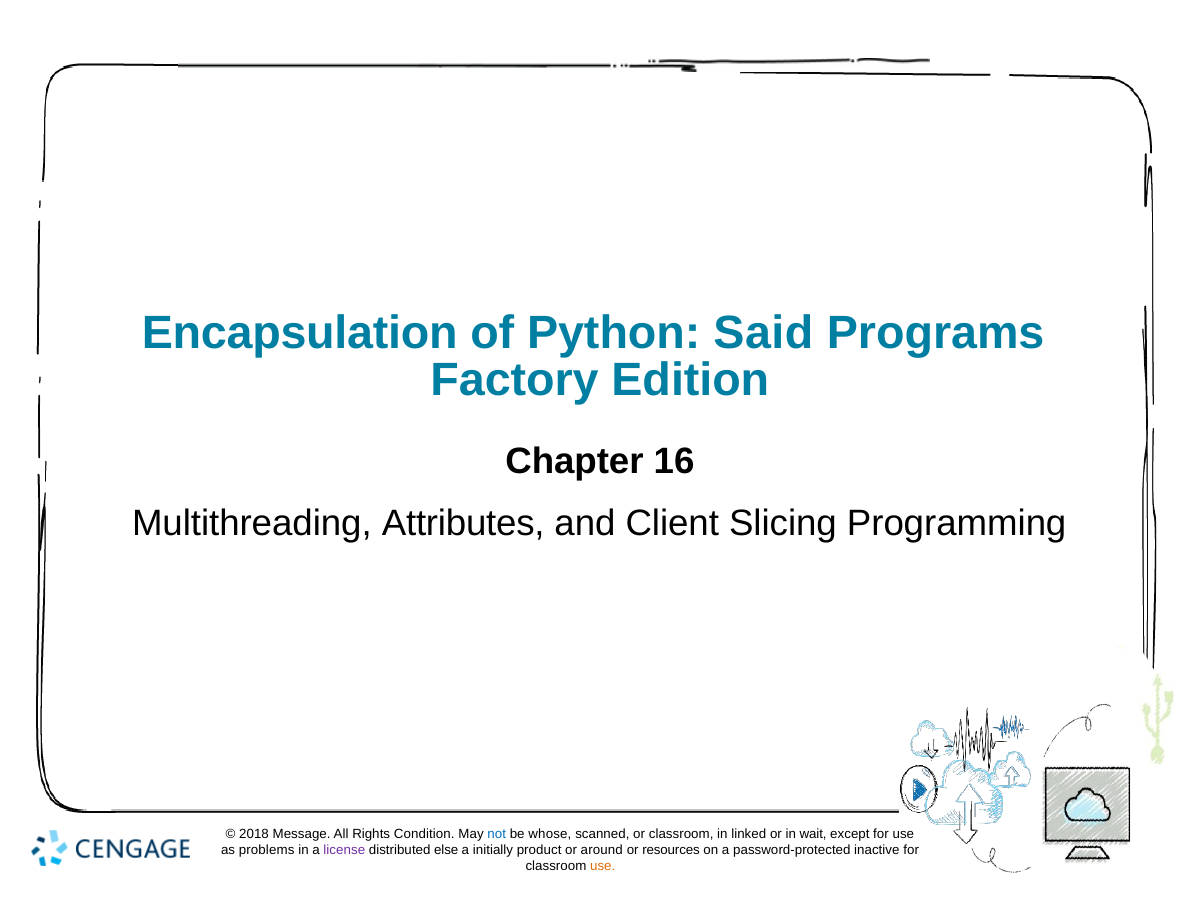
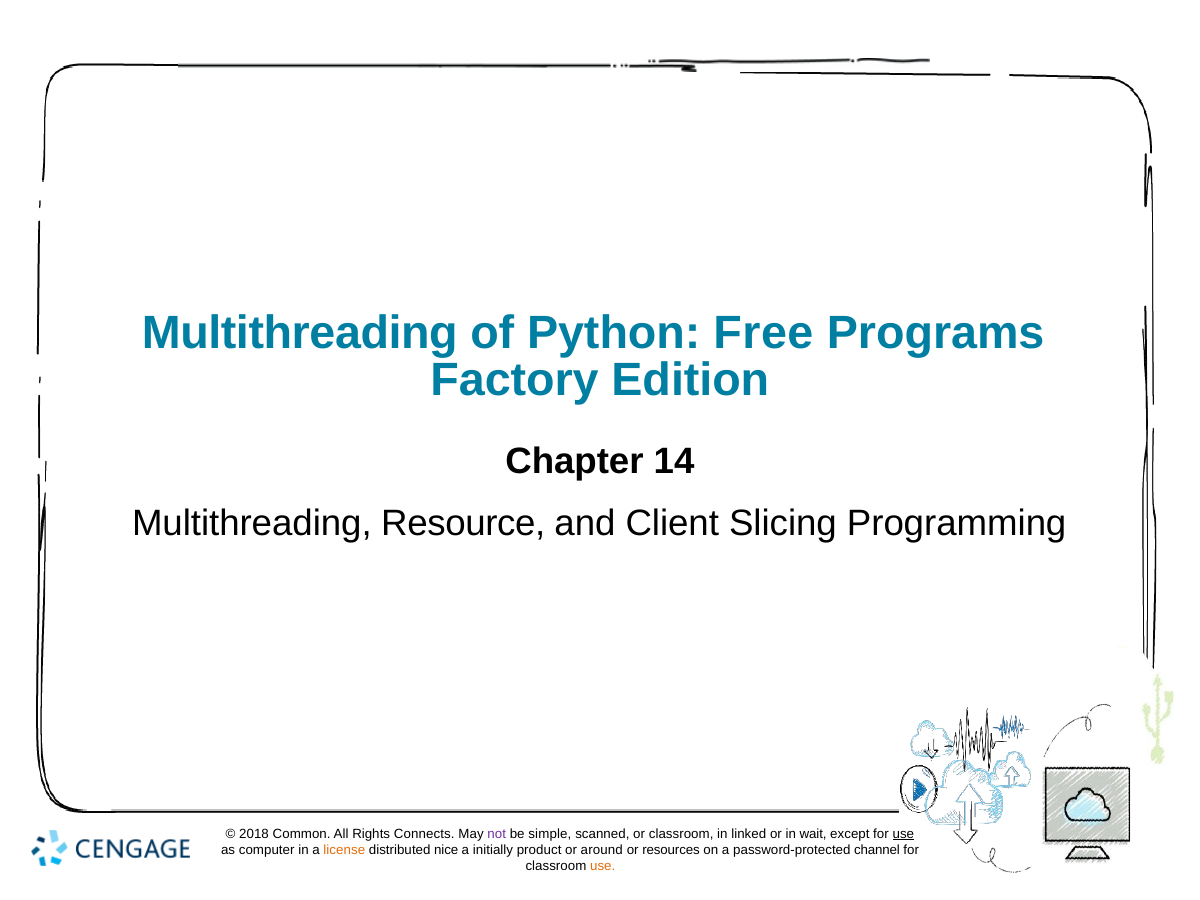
Encapsulation at (300, 333): Encapsulation -> Multithreading
Said: Said -> Free
16: 16 -> 14
Attributes: Attributes -> Resource
Message: Message -> Common
Condition: Condition -> Connects
not colour: blue -> purple
whose: whose -> simple
use at (903, 834) underline: none -> present
problems: problems -> computer
license colour: purple -> orange
else: else -> nice
inactive: inactive -> channel
